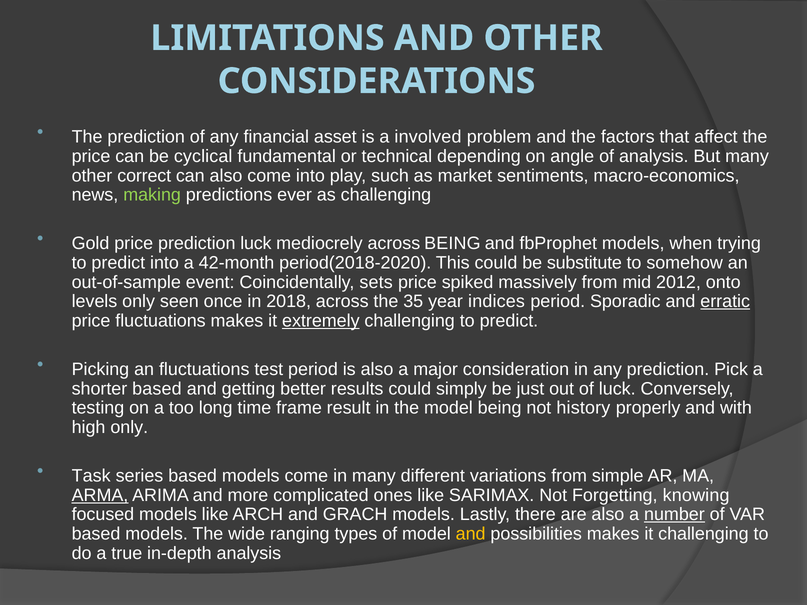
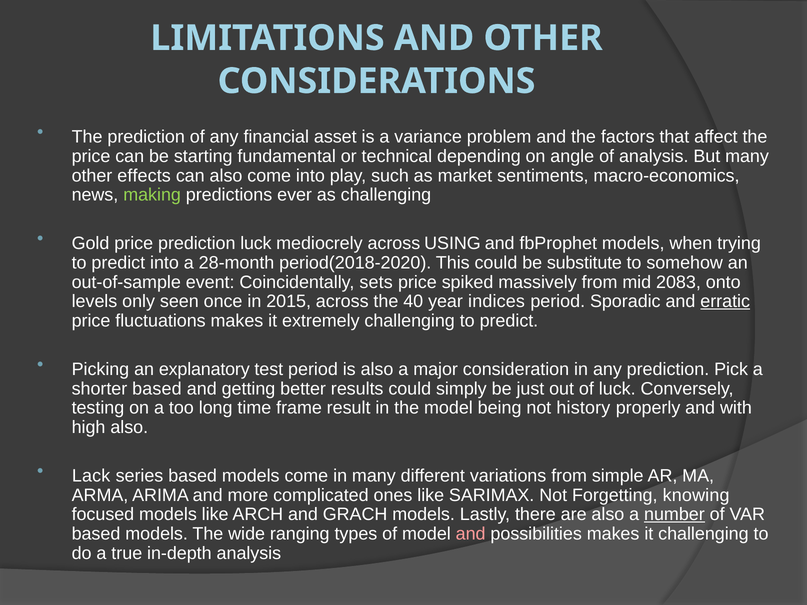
involved: involved -> variance
cyclical: cyclical -> starting
correct: correct -> effects
across BEING: BEING -> USING
42-month: 42-month -> 28-month
2012: 2012 -> 2083
2018: 2018 -> 2015
35: 35 -> 40
extremely underline: present -> none
an fluctuations: fluctuations -> explanatory
high only: only -> also
Task: Task -> Lack
ARMA underline: present -> none
and at (471, 534) colour: yellow -> pink
